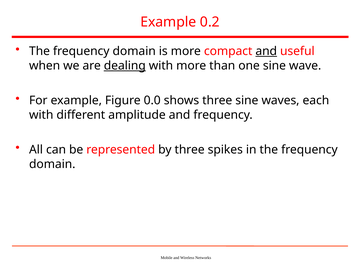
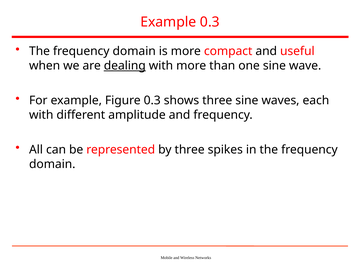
Example 0.2: 0.2 -> 0.3
and at (266, 51) underline: present -> none
Figure 0.0: 0.0 -> 0.3
